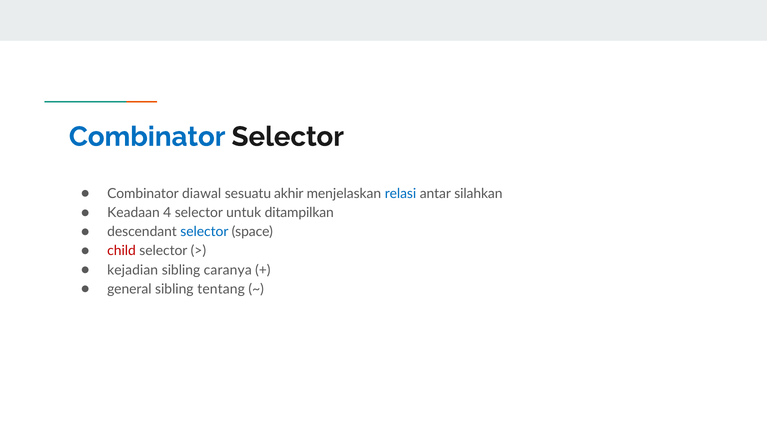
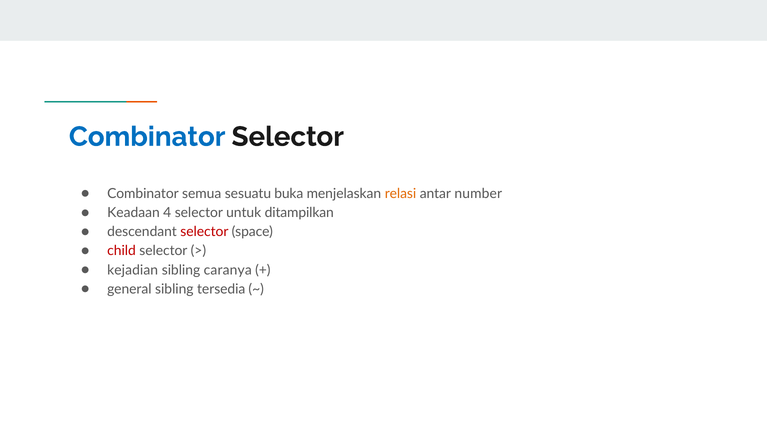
diawal: diawal -> semua
akhir: akhir -> buka
relasi colour: blue -> orange
silahkan: silahkan -> number
selector at (204, 232) colour: blue -> red
tentang: tentang -> tersedia
